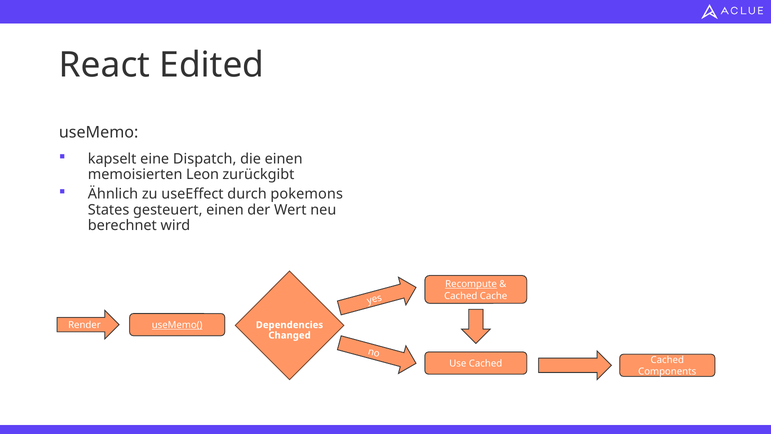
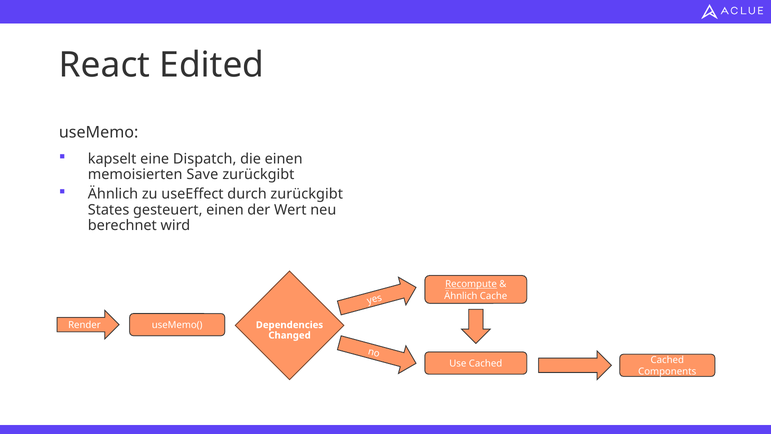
Leon: Leon -> Save
durch pokemons: pokemons -> zurückgibt
Cached at (461, 296): Cached -> Ähnlich
useMemo( underline: present -> none
